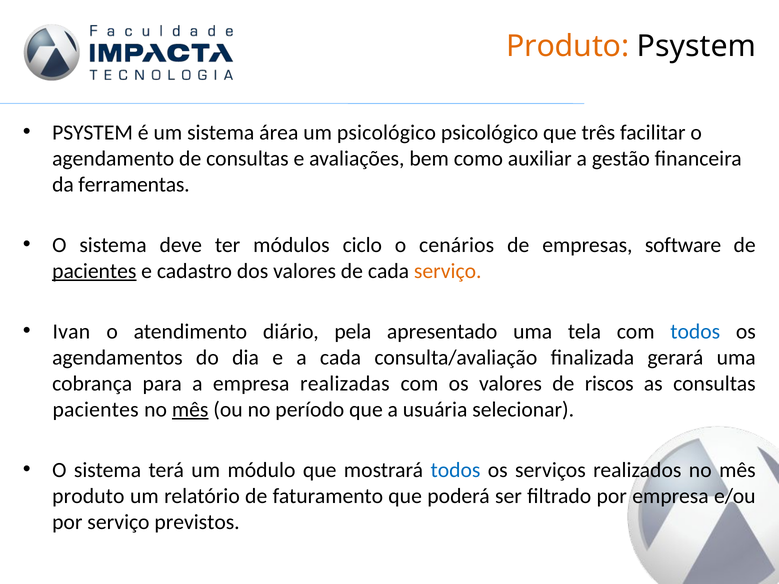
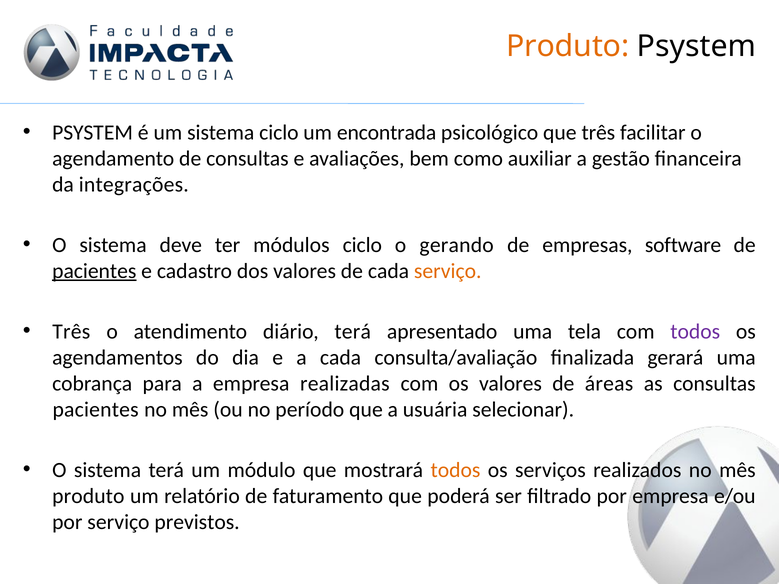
sistema área: área -> ciclo
um psicológico: psicológico -> encontrada
ferramentas: ferramentas -> integrações
cenários: cenários -> gerando
Ivan at (71, 332): Ivan -> Três
diário pela: pela -> terá
todos at (695, 332) colour: blue -> purple
riscos: riscos -> áreas
mês at (190, 410) underline: present -> none
todos at (455, 470) colour: blue -> orange
